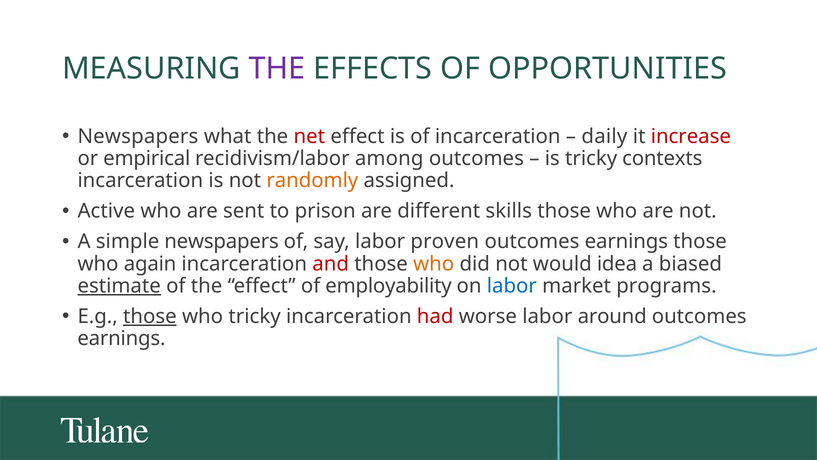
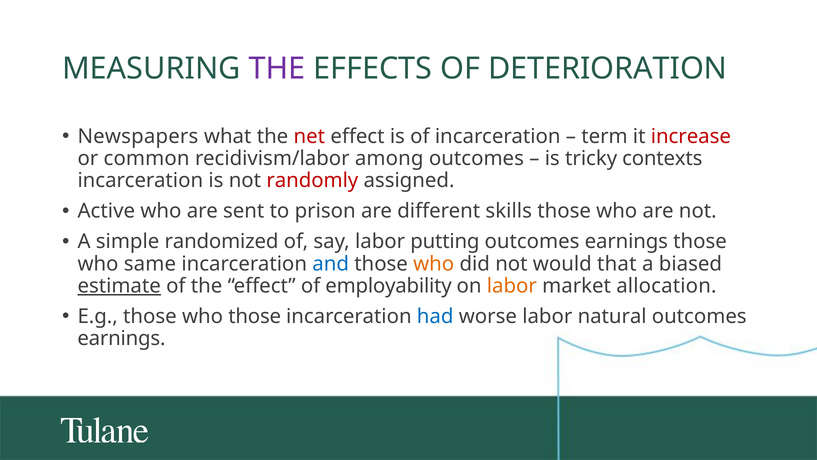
OPPORTUNITIES: OPPORTUNITIES -> DETERIORATION
daily: daily -> term
empirical: empirical -> common
randomly colour: orange -> red
simple newspapers: newspapers -> randomized
proven: proven -> putting
again: again -> same
and colour: red -> blue
idea: idea -> that
labor at (512, 286) colour: blue -> orange
programs: programs -> allocation
those at (150, 316) underline: present -> none
who tricky: tricky -> those
had colour: red -> blue
around: around -> natural
